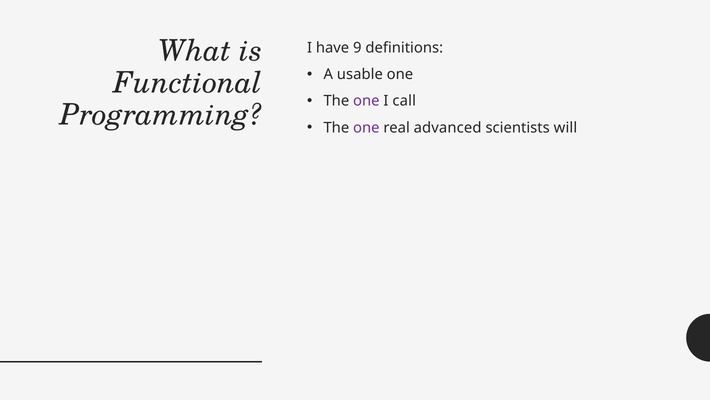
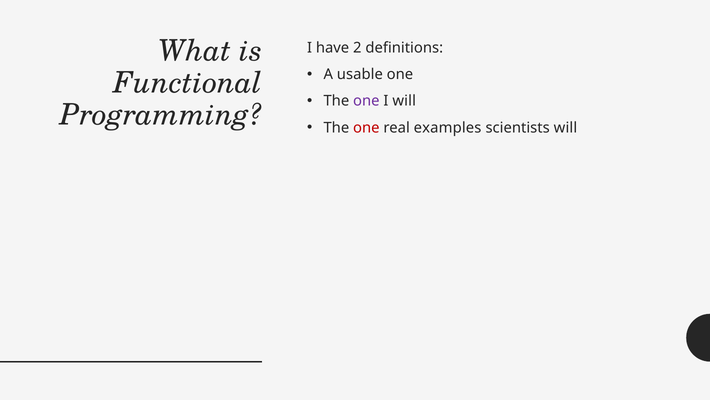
9: 9 -> 2
I call: call -> will
one at (366, 127) colour: purple -> red
advanced: advanced -> examples
